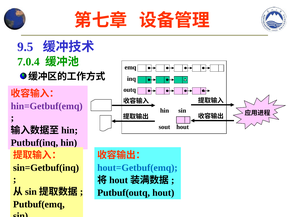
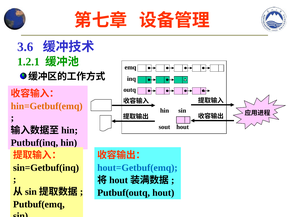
9.5: 9.5 -> 3.6
7.0.4: 7.0.4 -> 1.2.1
hin=Getbuf(emq colour: purple -> orange
